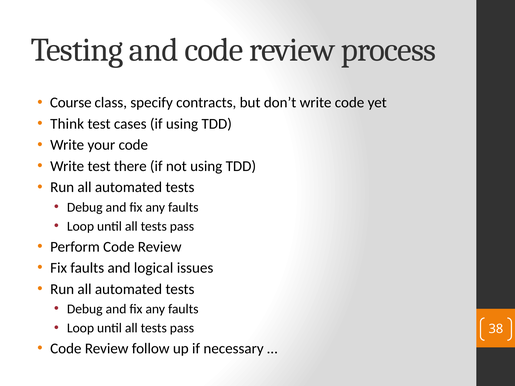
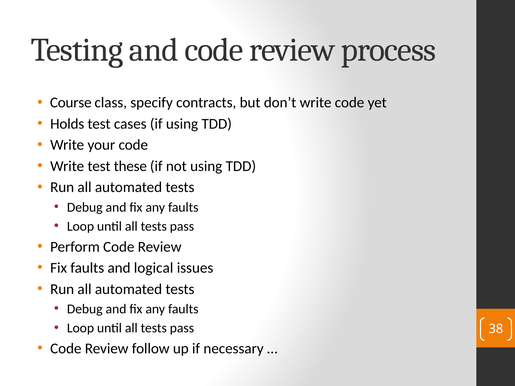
Think: Think -> Holds
there: there -> these
